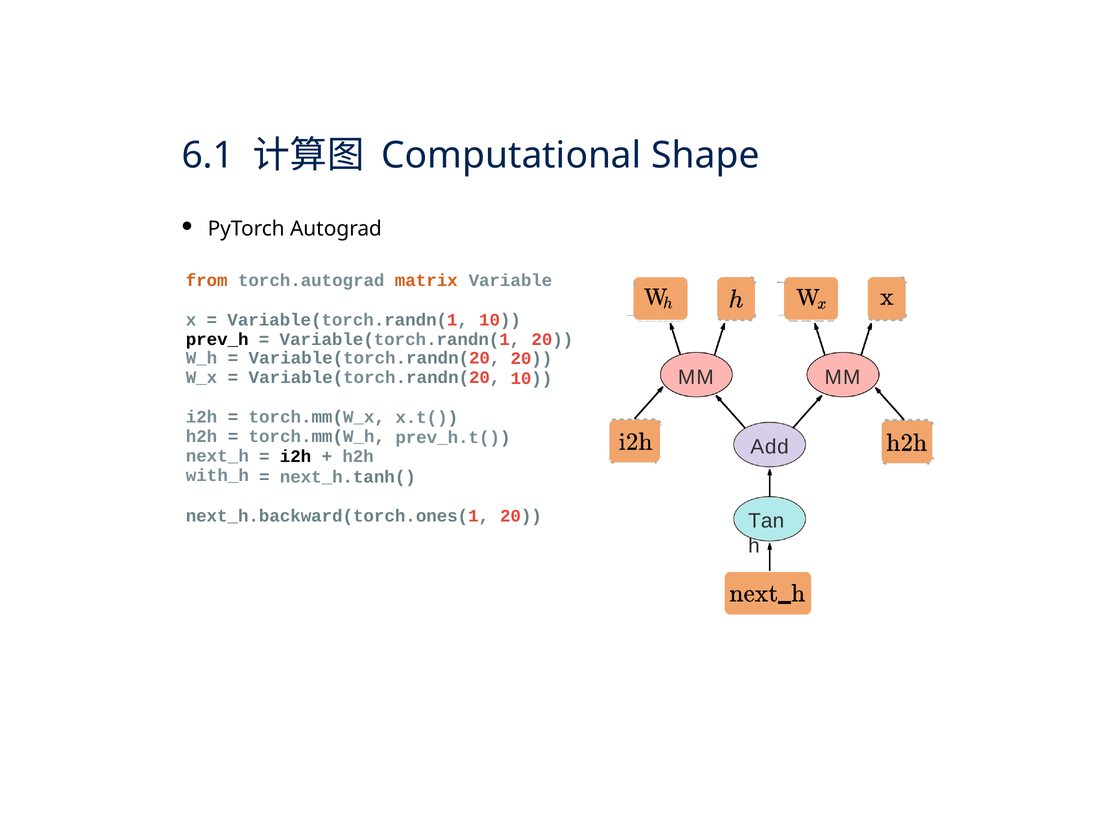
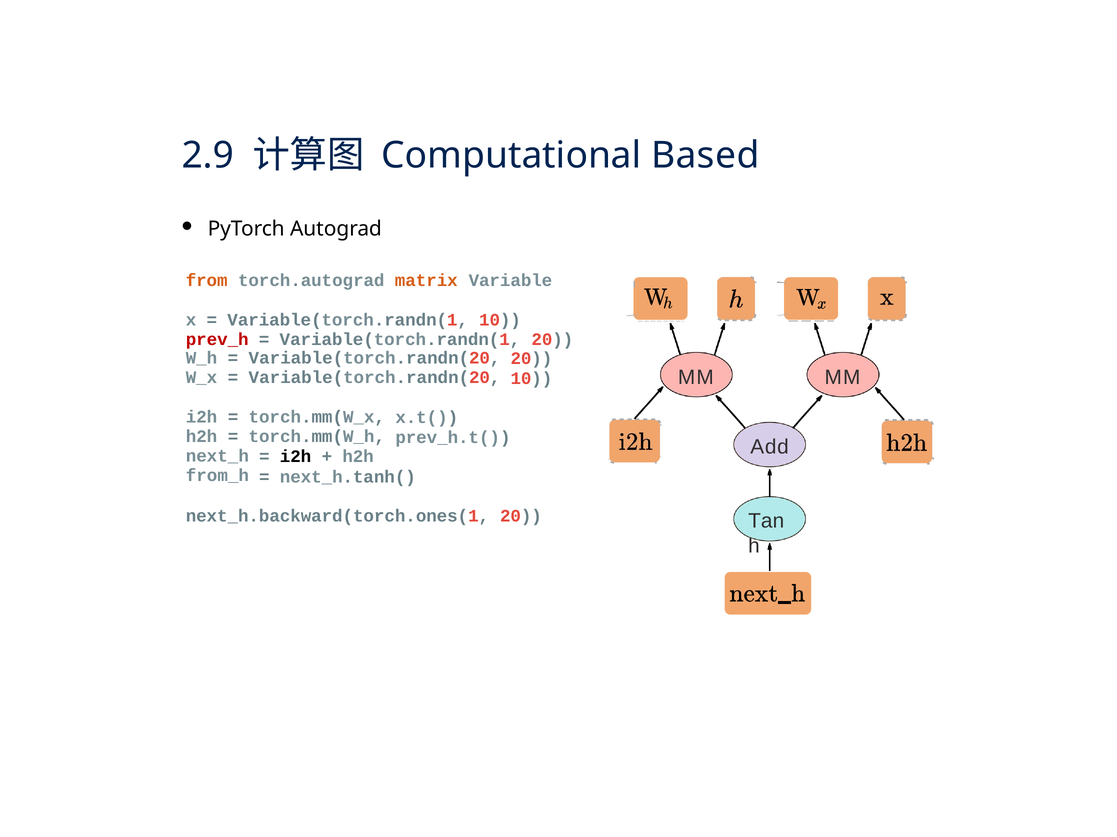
6.1: 6.1 -> 2.9
Shape: Shape -> Based
prev_h colour: black -> red
with_h: with_h -> from_h
